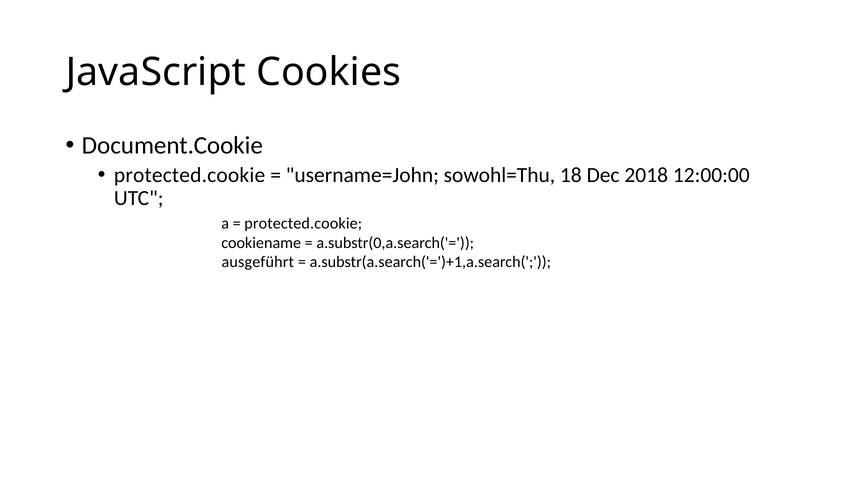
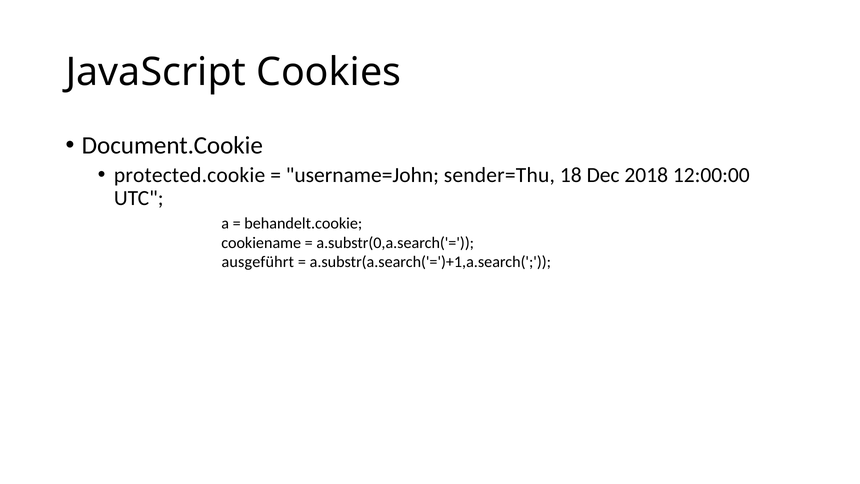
sowohl=Thu: sowohl=Thu -> sender=Thu
protected.cookie at (303, 223): protected.cookie -> behandelt.cookie
